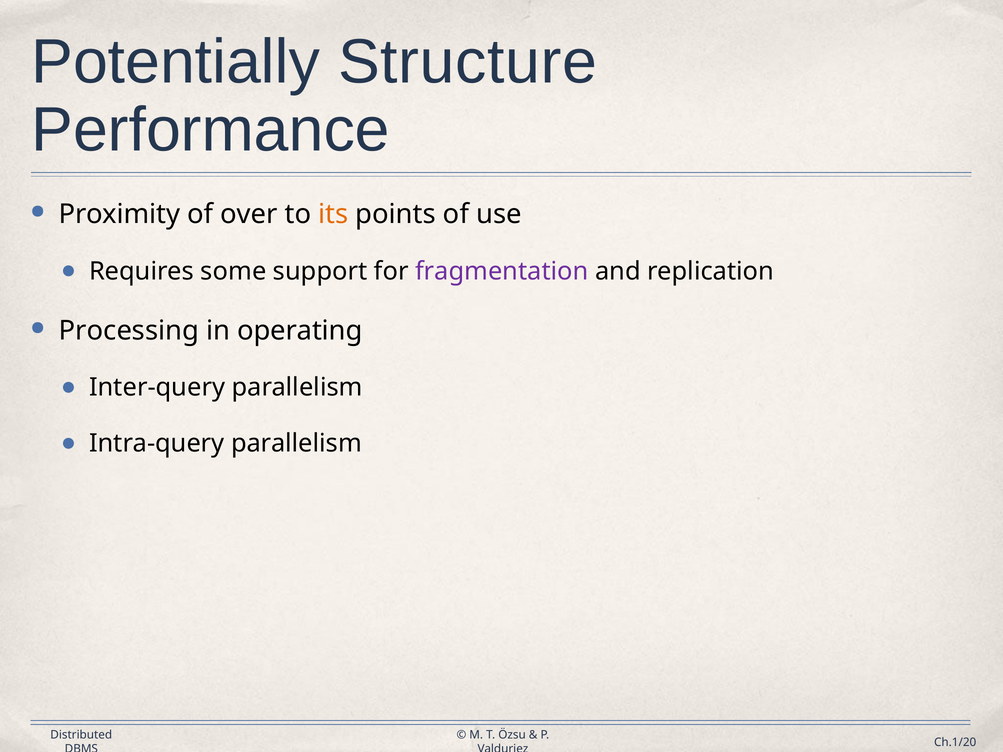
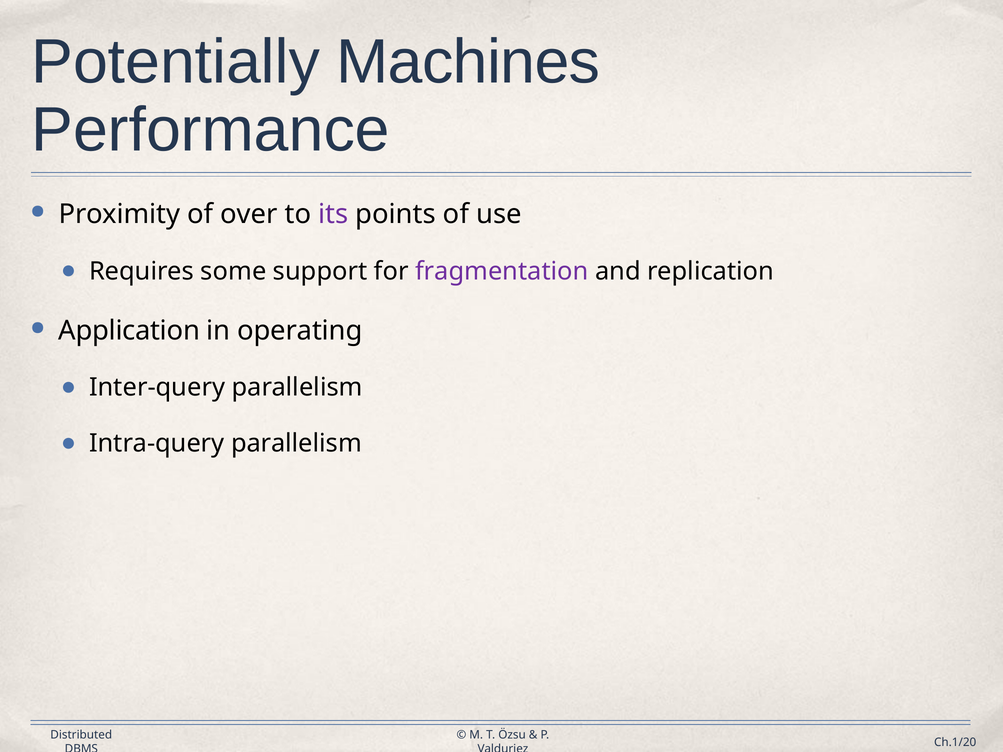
Structure: Structure -> Machines
its colour: orange -> purple
Processing: Processing -> Application
